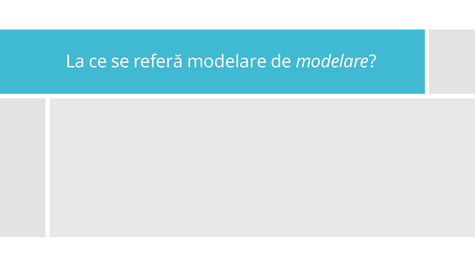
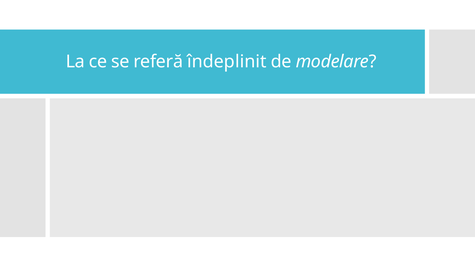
referă modelare: modelare -> îndeplinit
